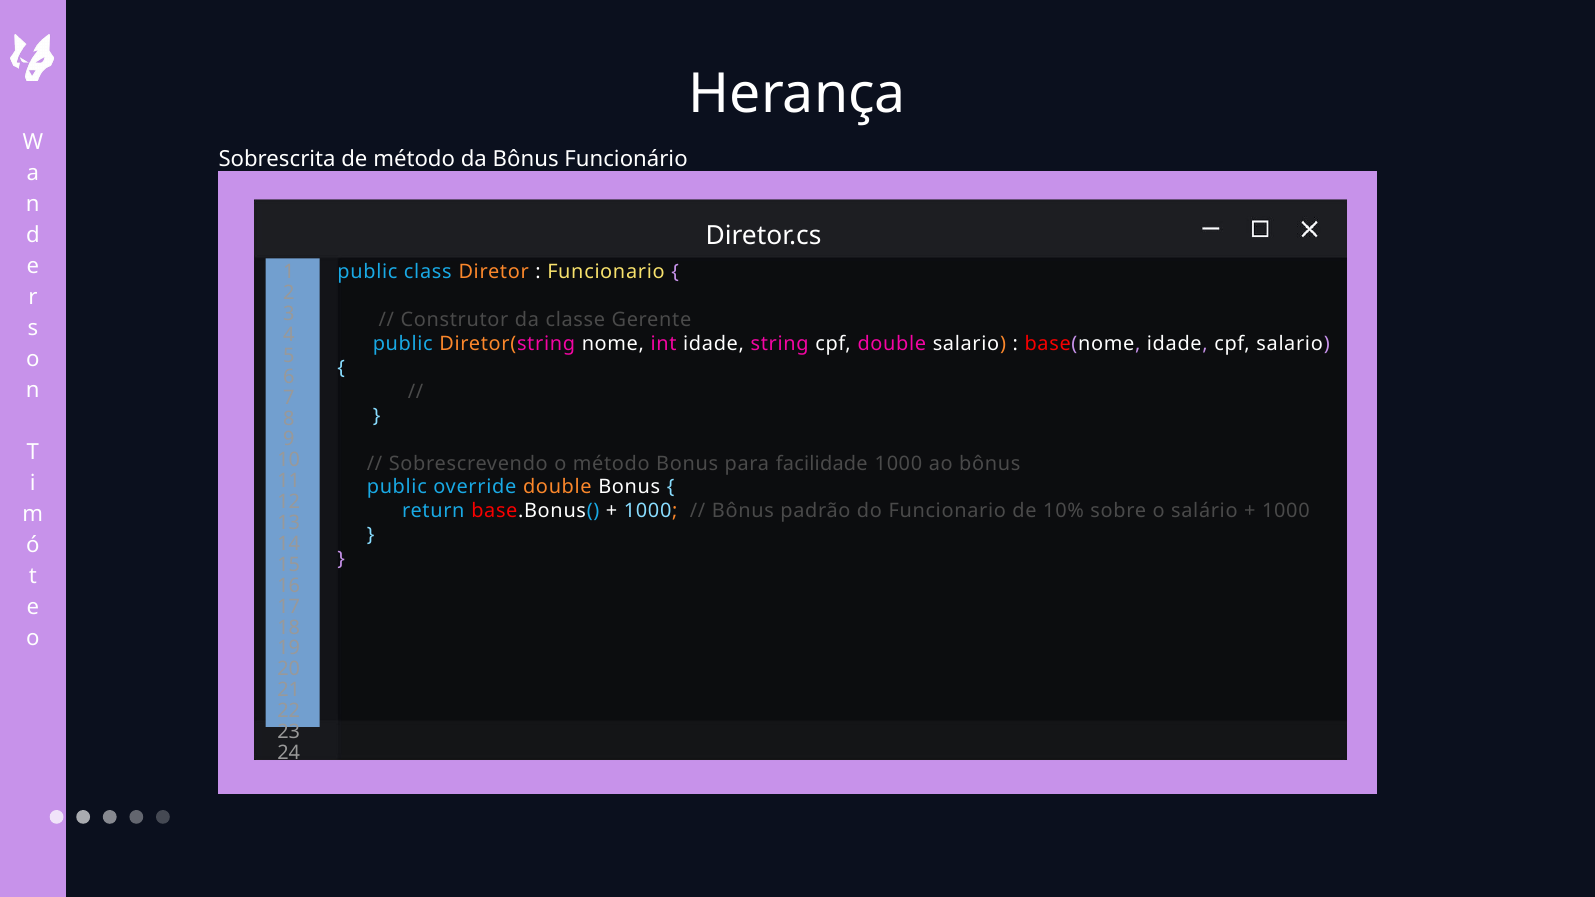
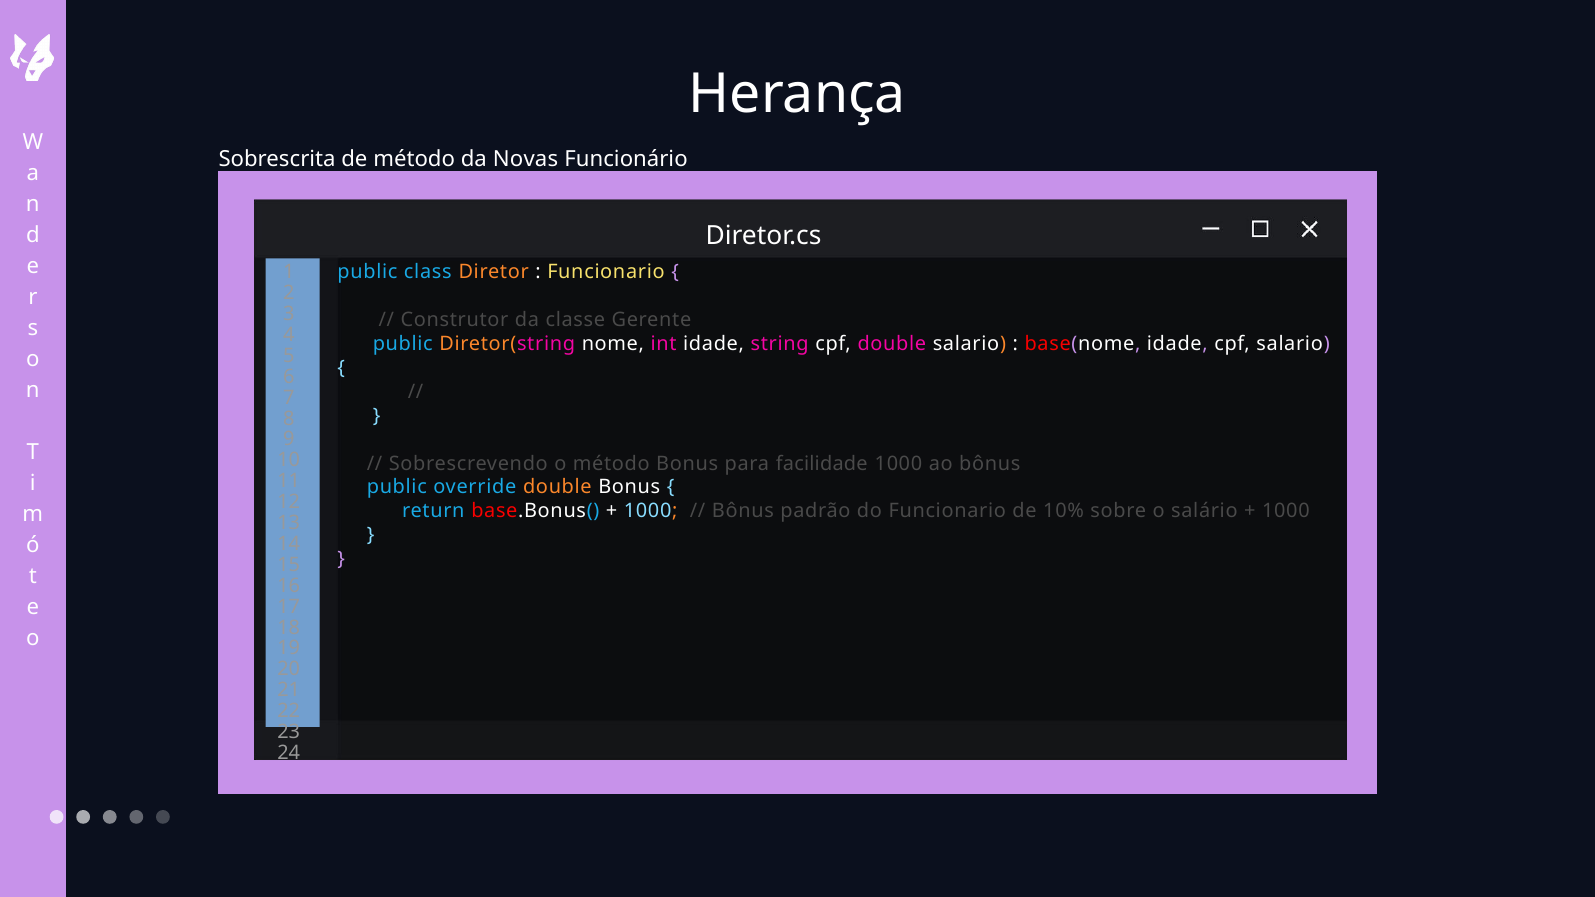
da Bônus: Bônus -> Novas
